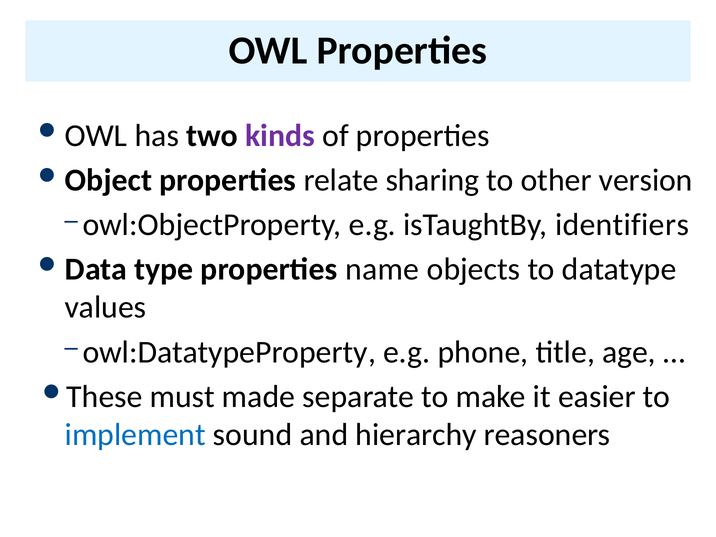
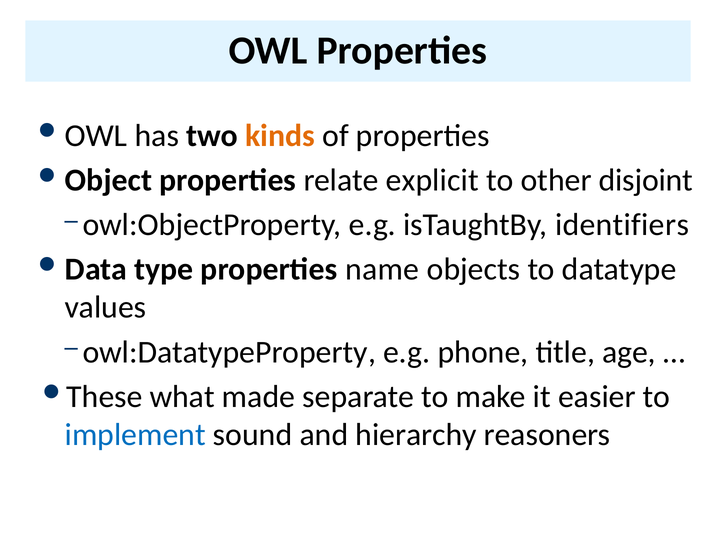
kinds colour: purple -> orange
sharing: sharing -> explicit
version: version -> disjoint
must: must -> what
